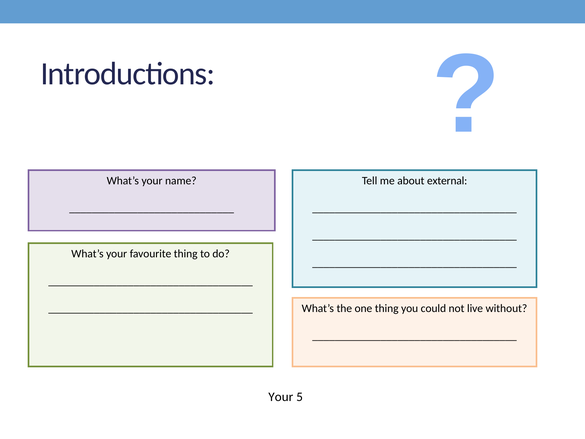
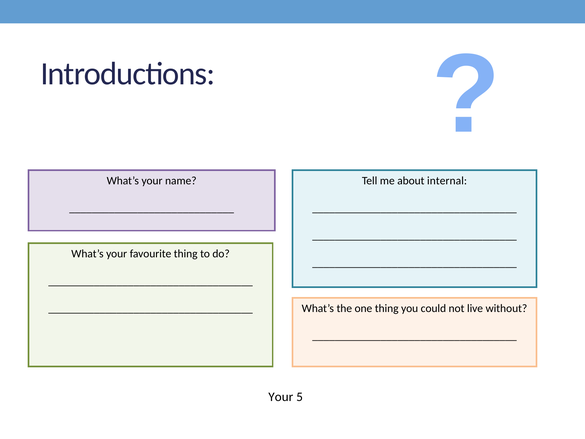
external: external -> internal
